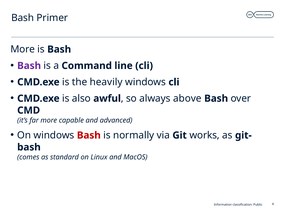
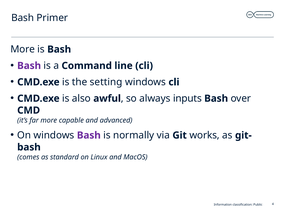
heavily: heavily -> setting
above: above -> inputs
Bash at (89, 135) colour: red -> purple
